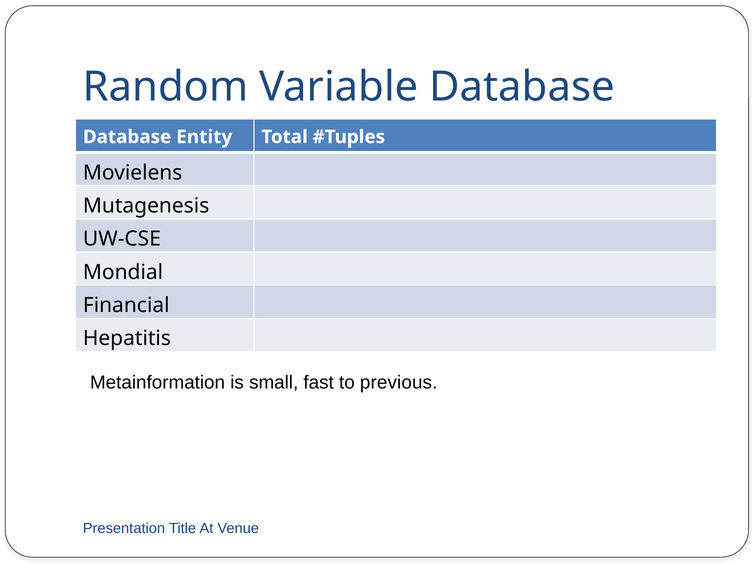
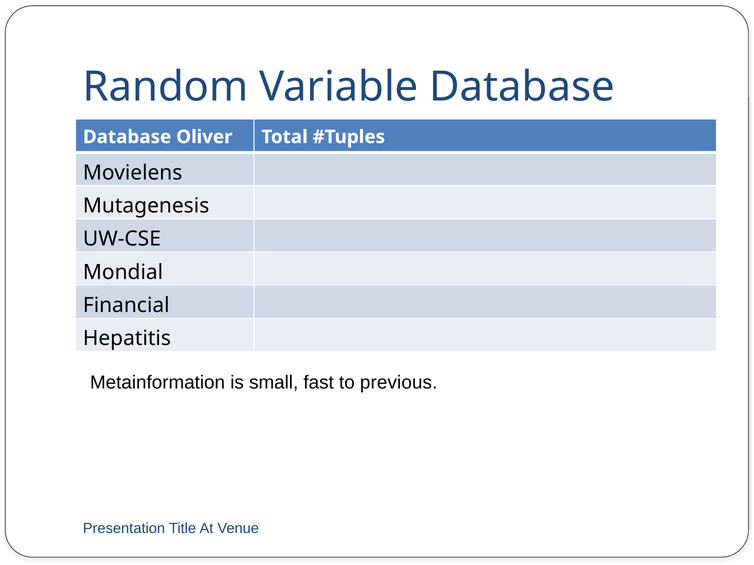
Entity: Entity -> Oliver
